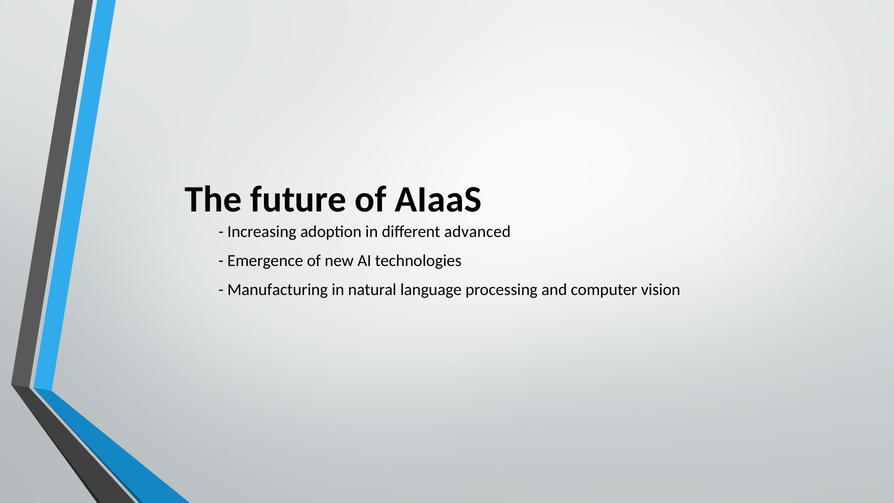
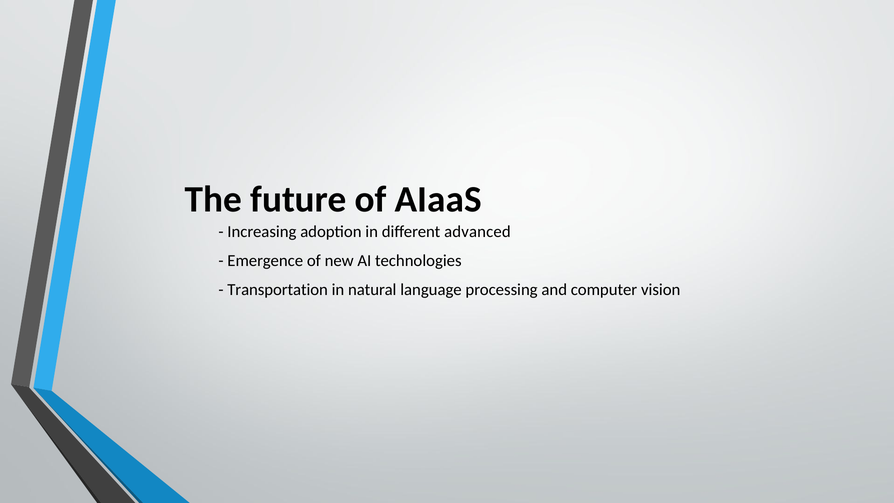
Manufacturing: Manufacturing -> Transportation
